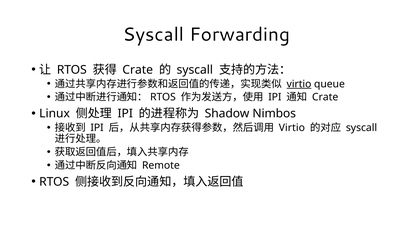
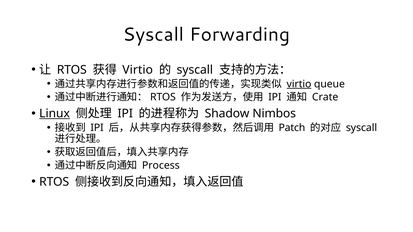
Crate at (138, 70): Crate -> Virtio
Linux underline: none -> present
Virtio at (292, 128): Virtio -> Patch
Remote: Remote -> Process
